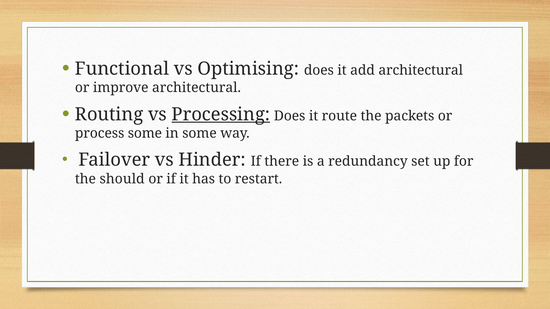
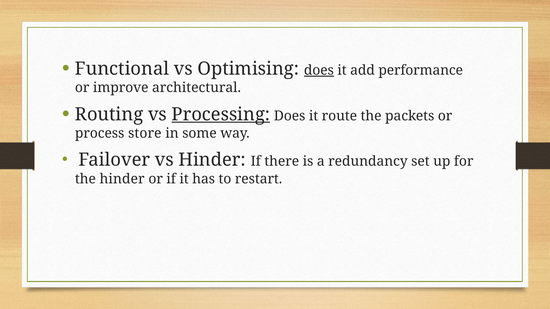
does at (319, 70) underline: none -> present
add architectural: architectural -> performance
process some: some -> store
the should: should -> hinder
